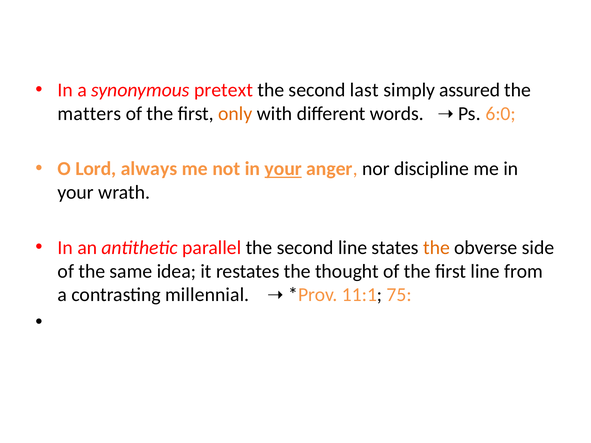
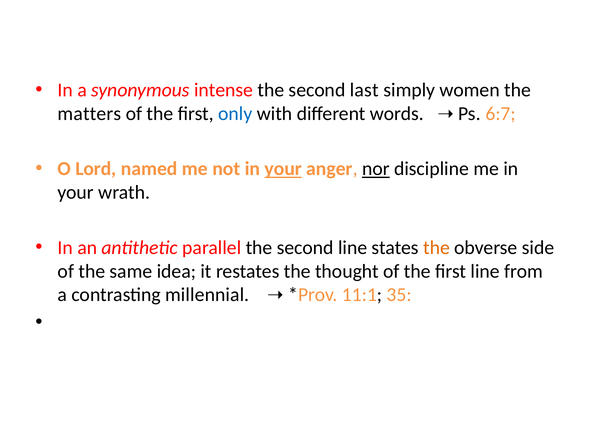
pretext: pretext -> intense
assured: assured -> women
6:0: 6:0 -> 6:7
only colour: orange -> blue
always: always -> named
nor underline: none -> present
75: 75 -> 35
